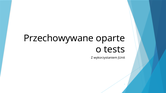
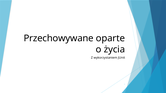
tests: tests -> życia
